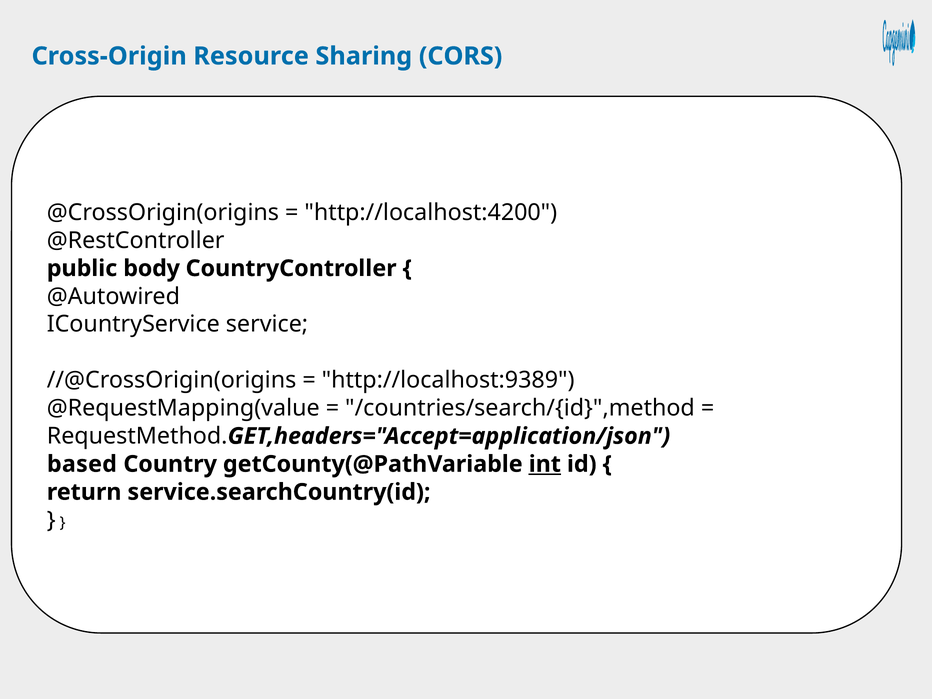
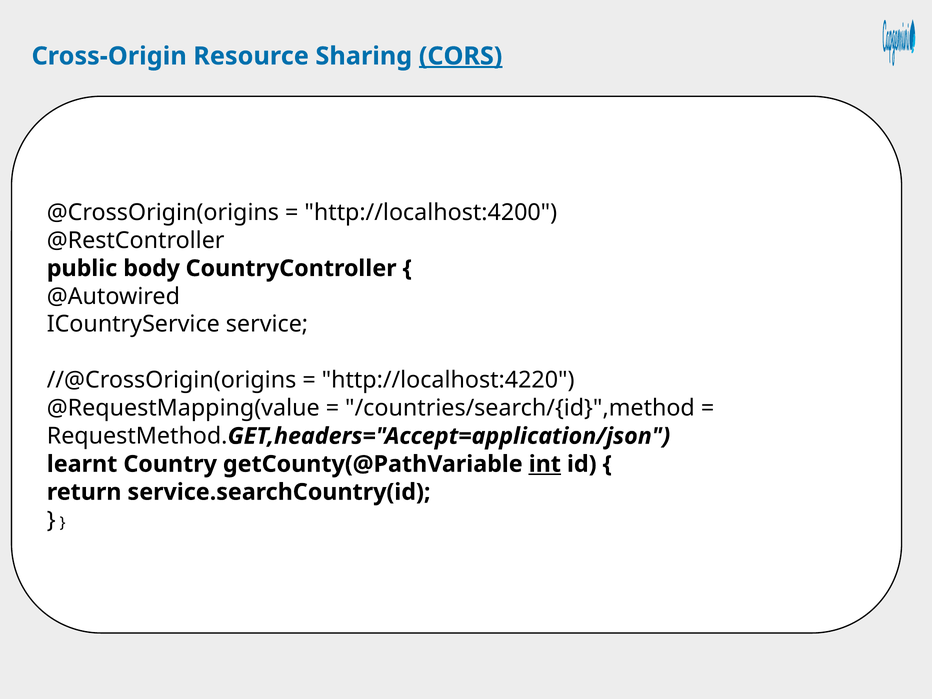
CORS underline: none -> present
http://localhost:9389: http://localhost:9389 -> http://localhost:4220
based: based -> learnt
